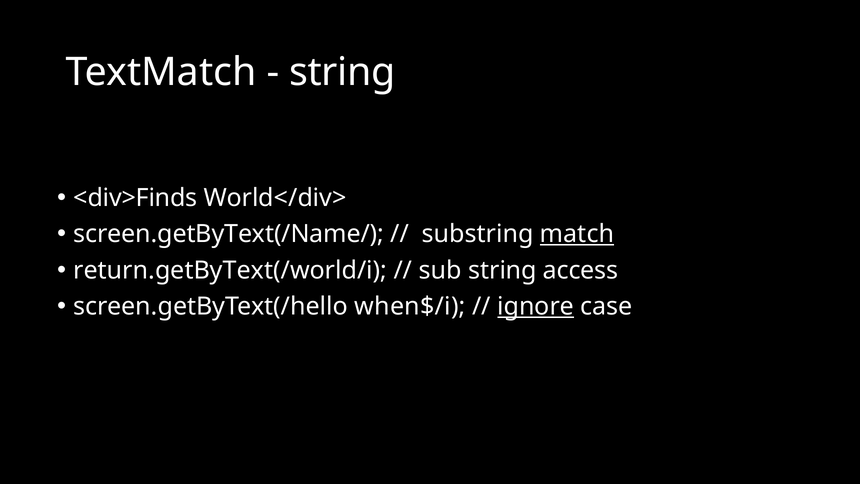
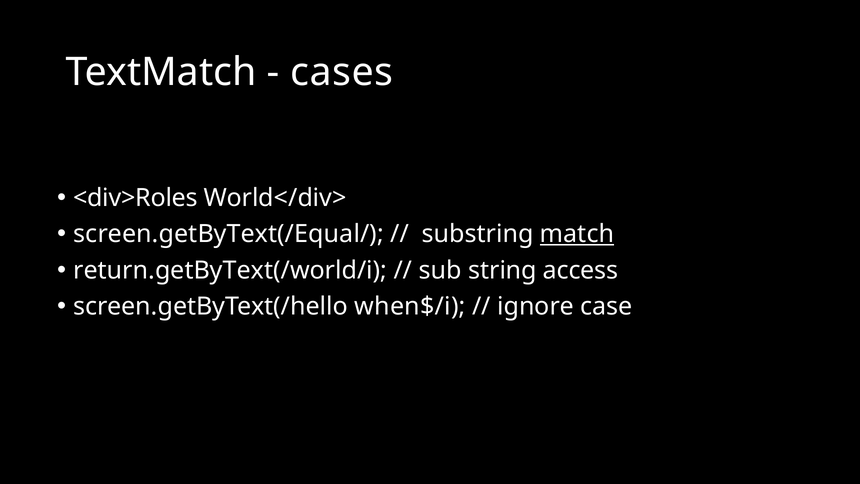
string at (342, 72): string -> cases
<div>Finds: <div>Finds -> <div>Roles
screen.getByText(/Name/: screen.getByText(/Name/ -> screen.getByText(/Equal/
ignore underline: present -> none
